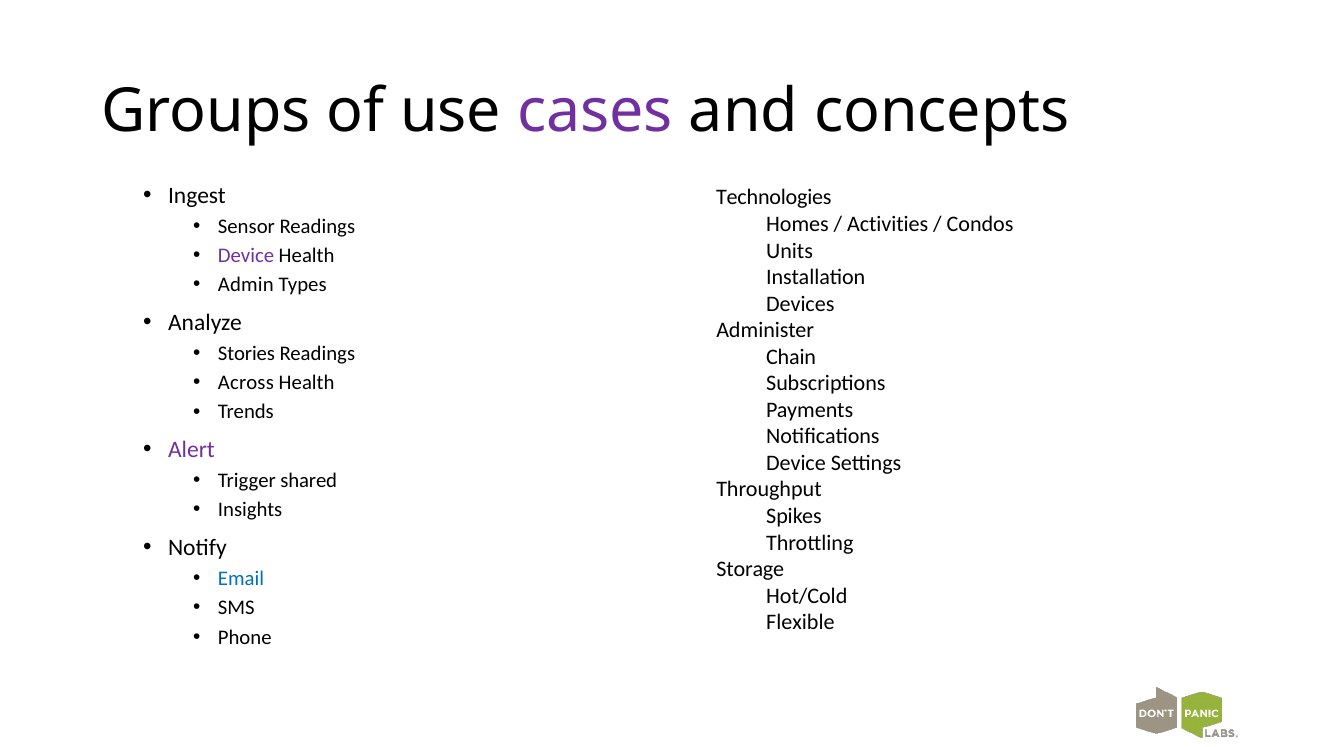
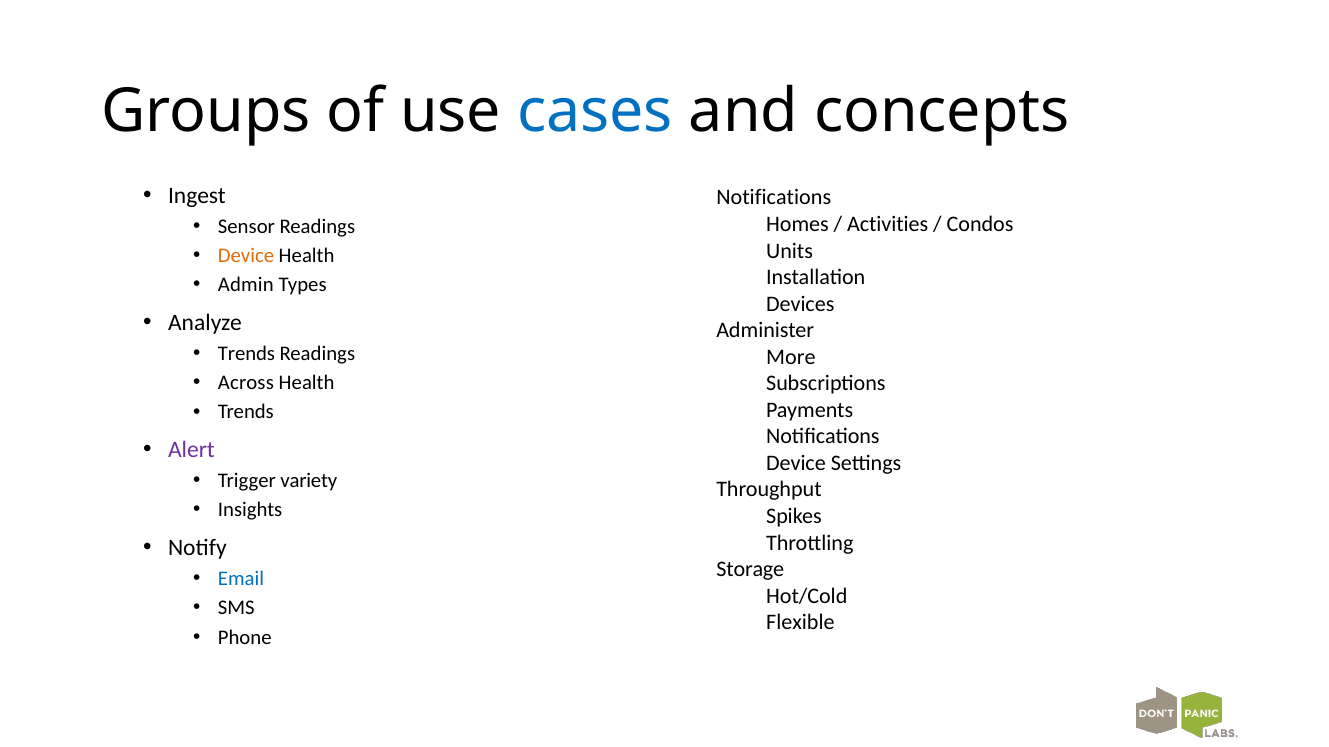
cases colour: purple -> blue
Technologies at (774, 198): Technologies -> Notifications
Device at (246, 256) colour: purple -> orange
Stories at (246, 354): Stories -> Trends
Chain: Chain -> More
shared: shared -> variety
